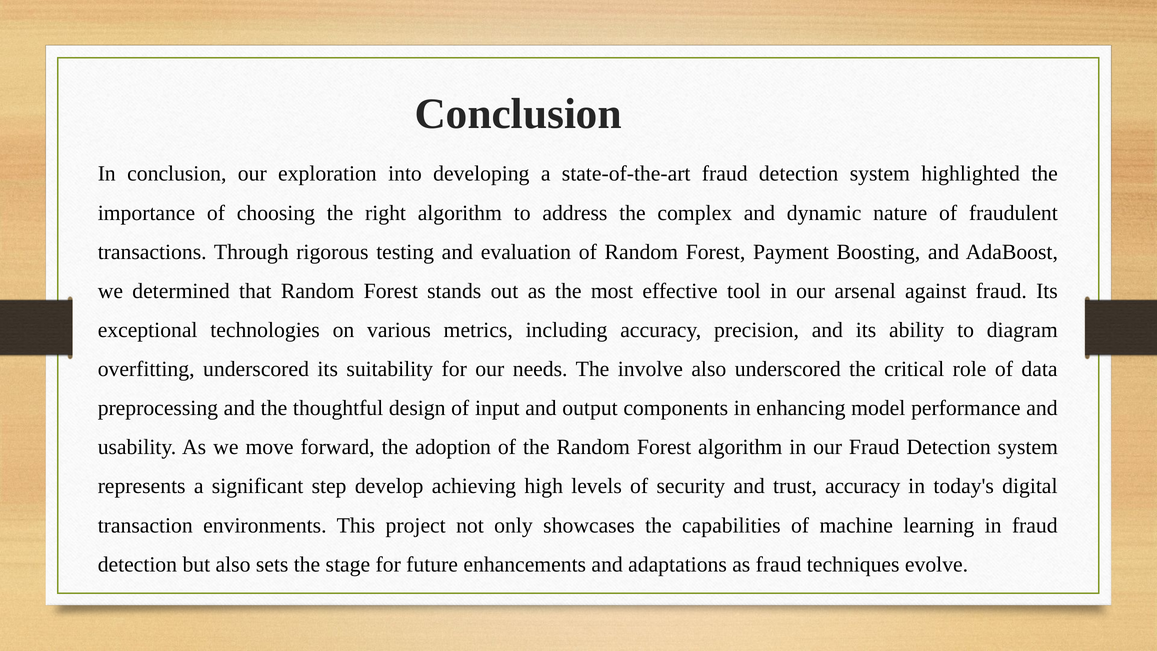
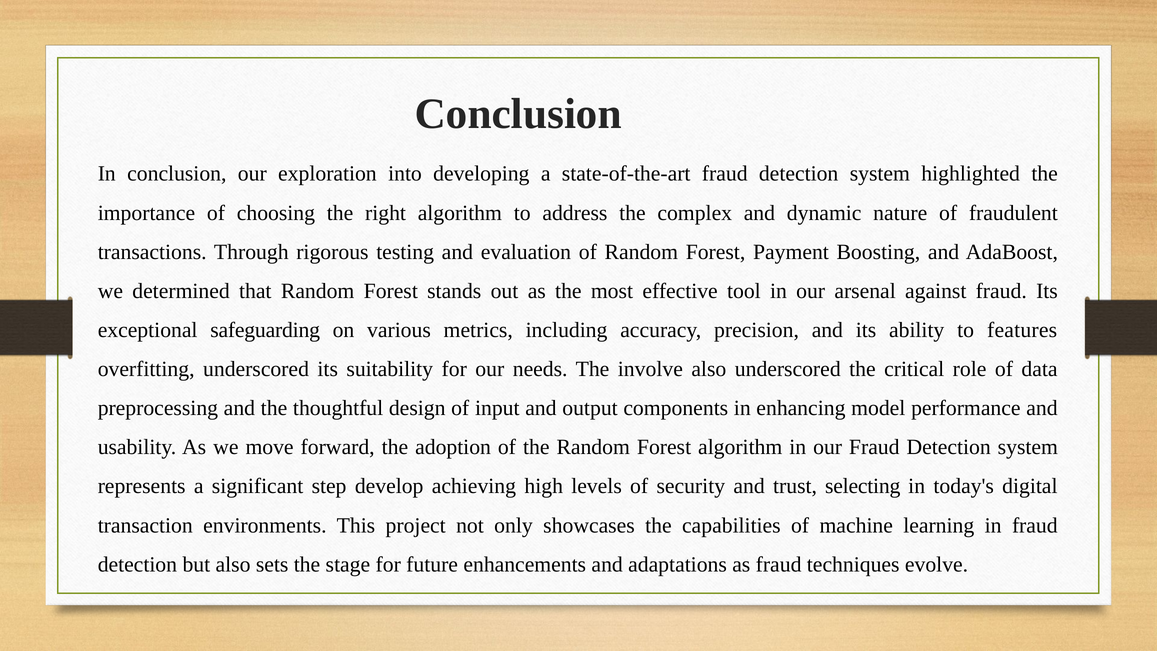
technologies: technologies -> safeguarding
diagram: diagram -> features
trust accuracy: accuracy -> selecting
